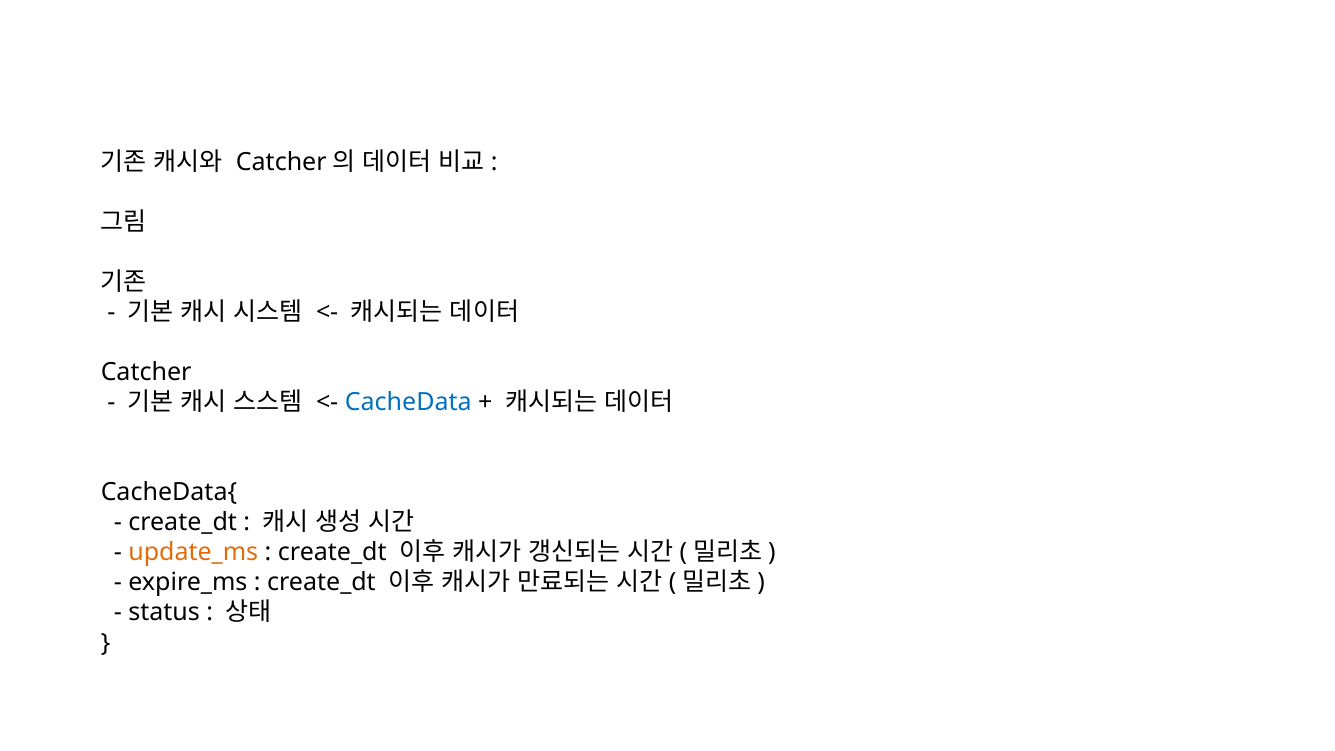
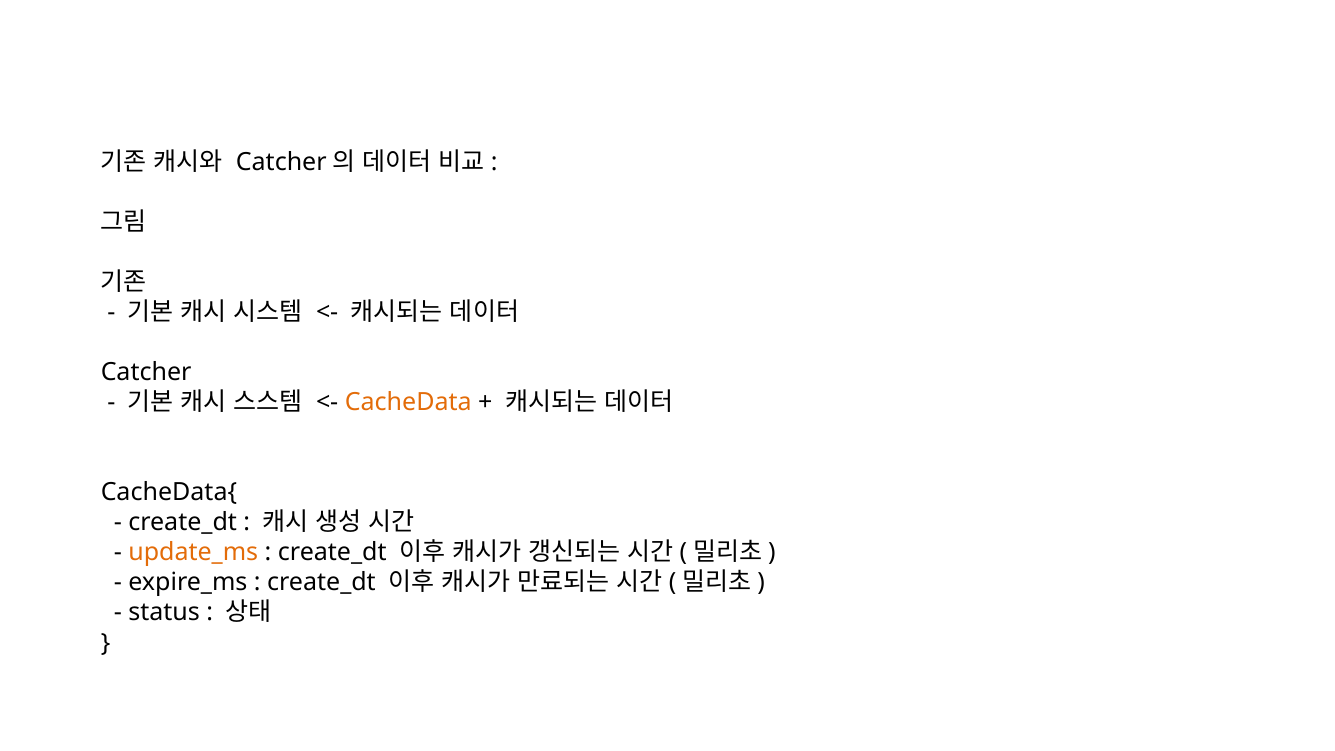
CacheData colour: blue -> orange
